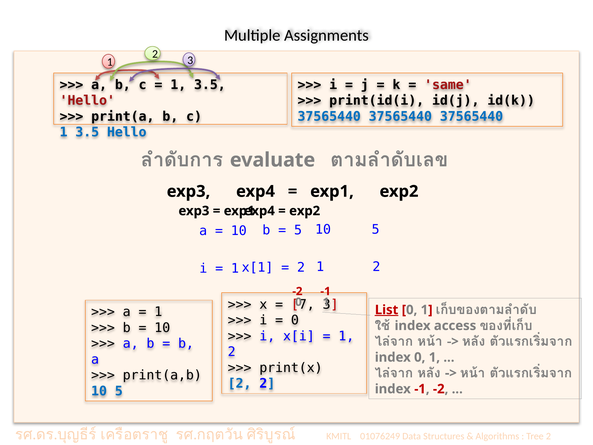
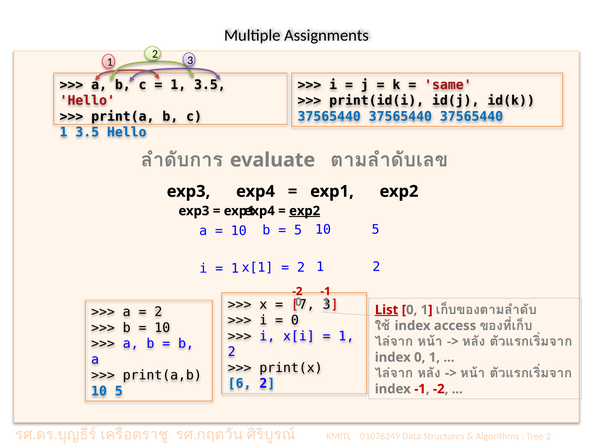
exp2 at (305, 211) underline: none -> present
1 at (158, 312): 1 -> 2
2 at (240, 383): 2 -> 6
